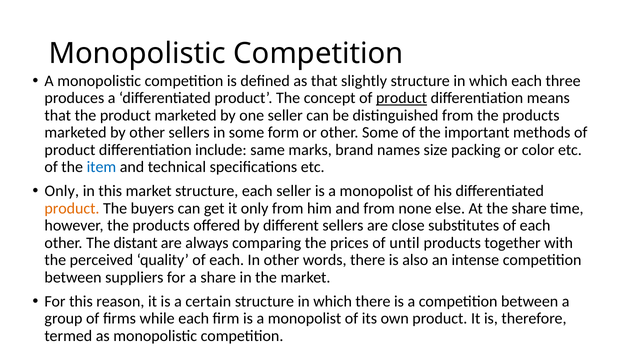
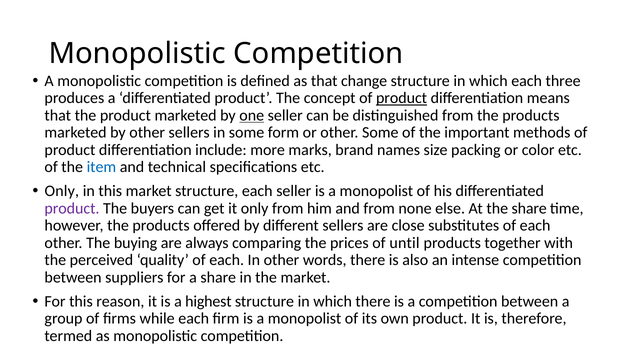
slightly: slightly -> change
one underline: none -> present
same: same -> more
product at (72, 208) colour: orange -> purple
distant: distant -> buying
certain: certain -> highest
